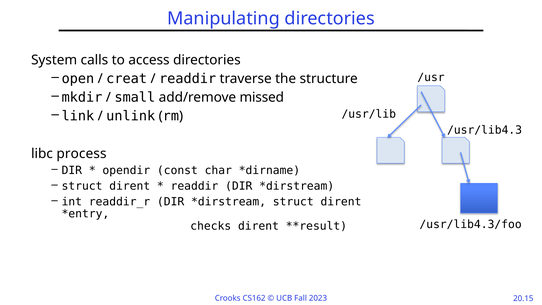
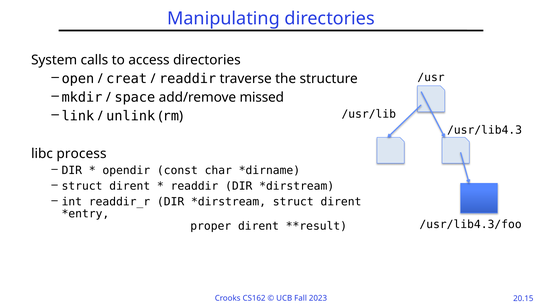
small: small -> space
checks: checks -> proper
